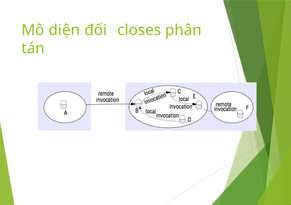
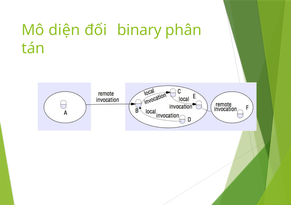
closes: closes -> binary
